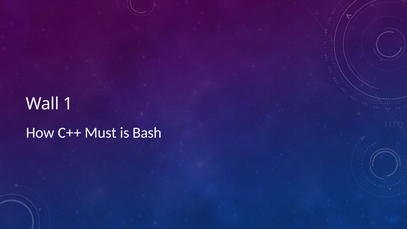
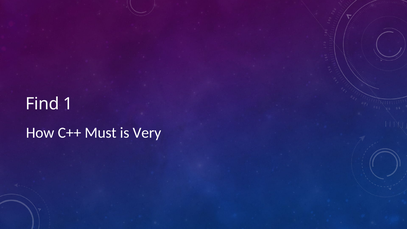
Wall: Wall -> Find
Bash: Bash -> Very
